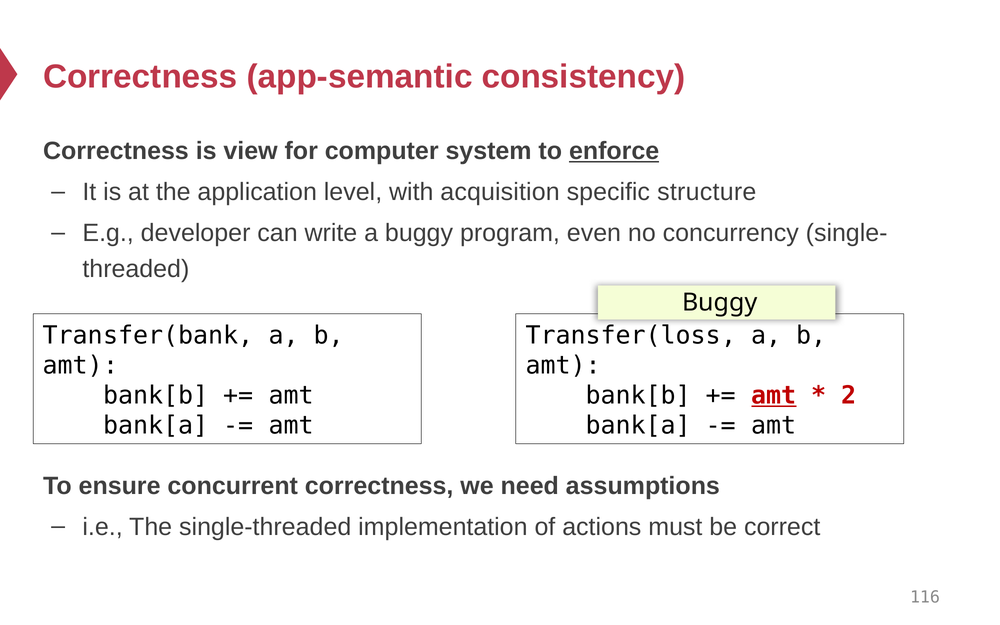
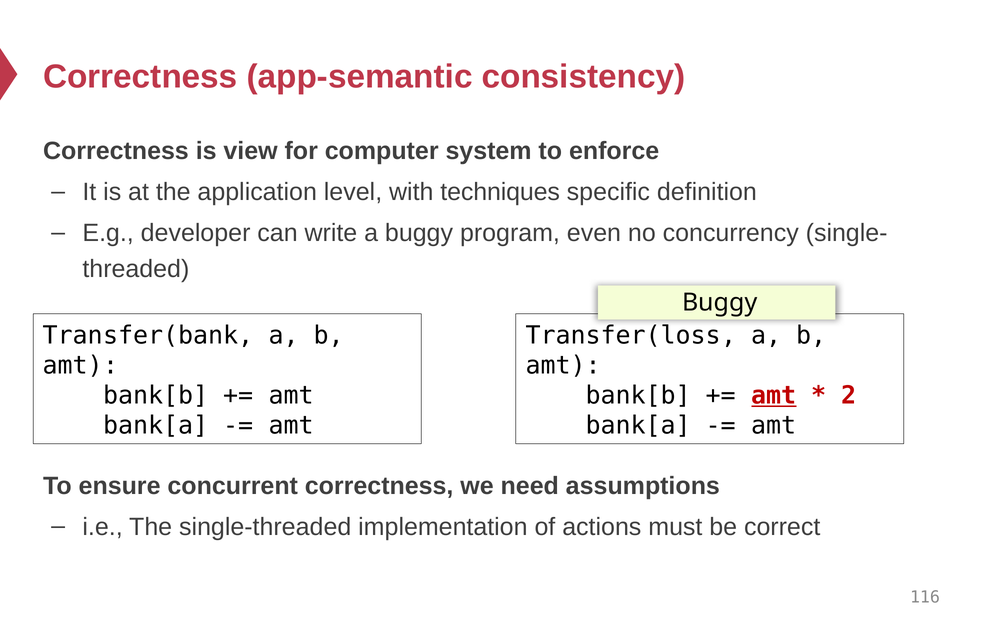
enforce underline: present -> none
acquisition: acquisition -> techniques
structure: structure -> definition
